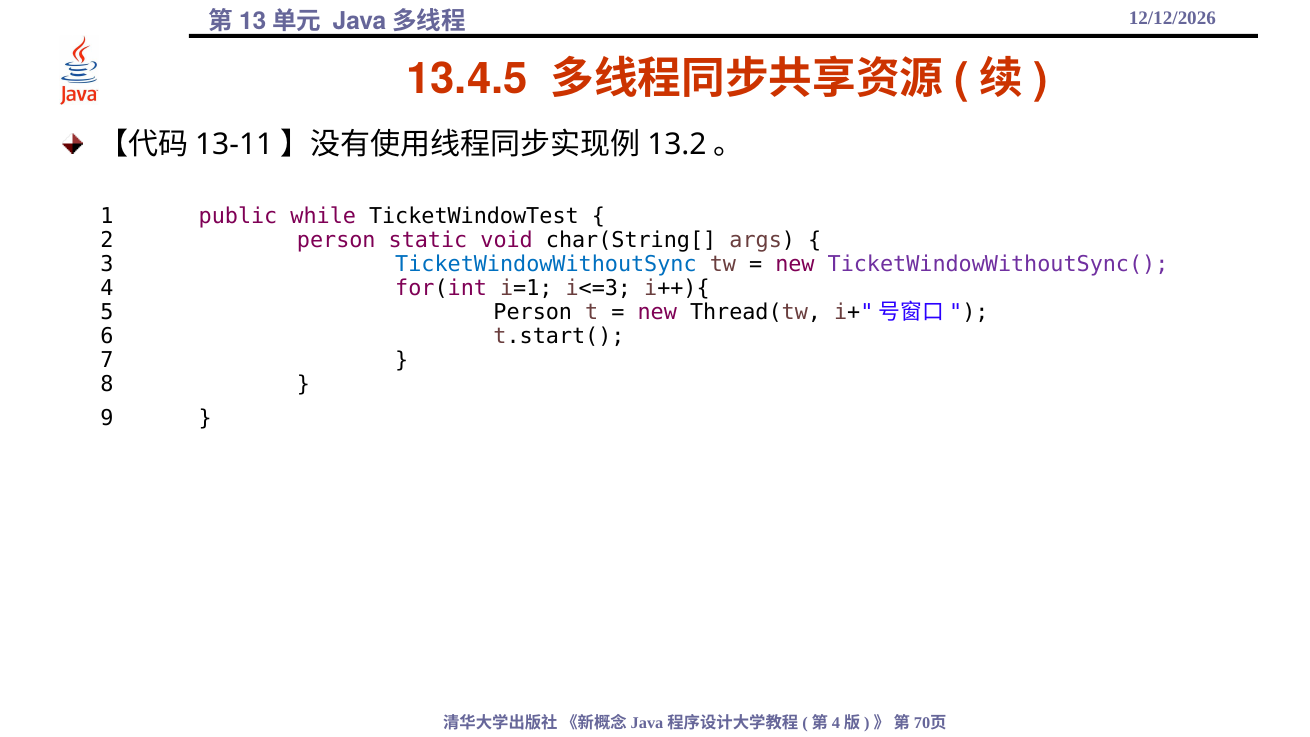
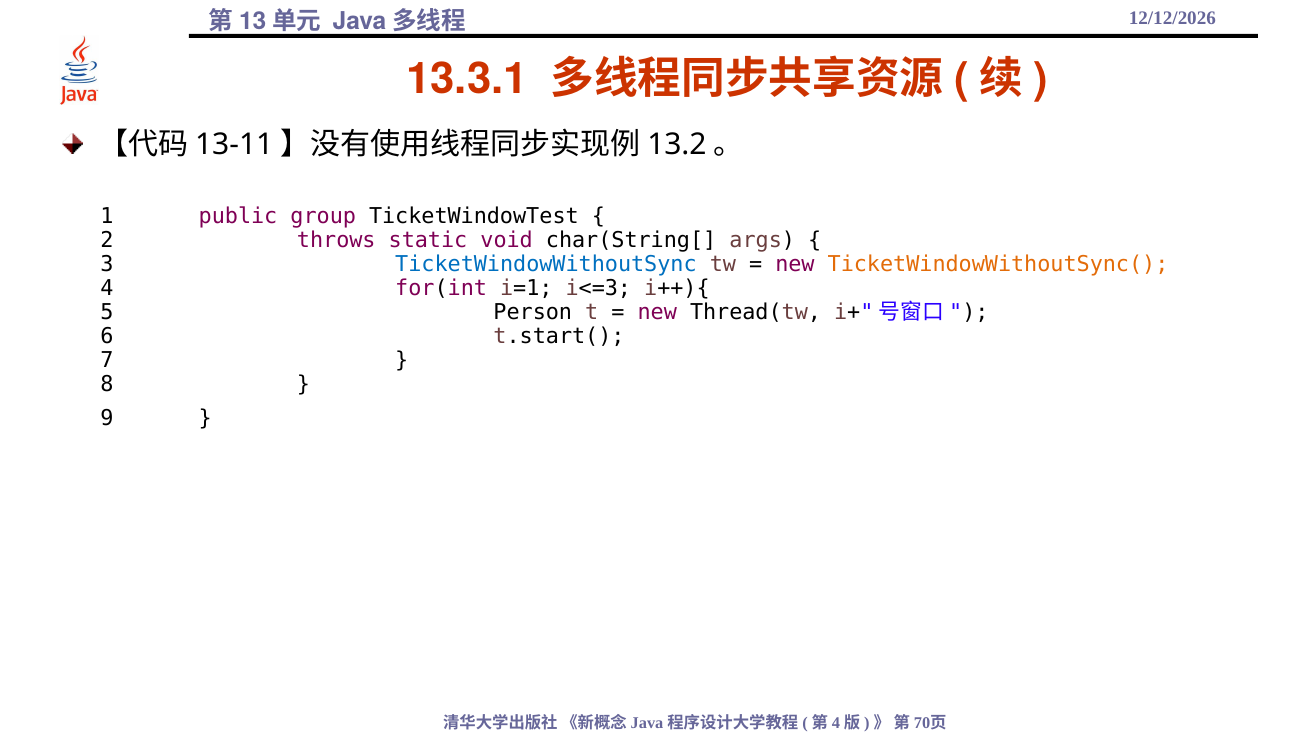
13.4.5: 13.4.5 -> 13.3.1
while: while -> group
2 person: person -> throws
TicketWindowWithoutSync( colour: purple -> orange
